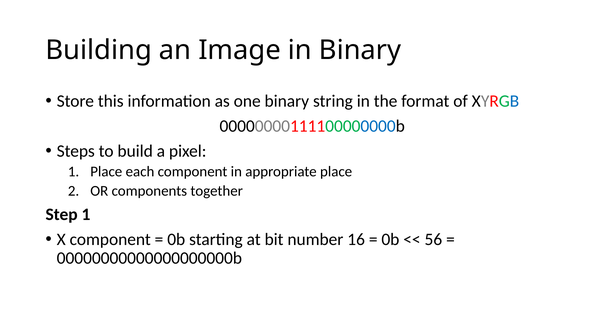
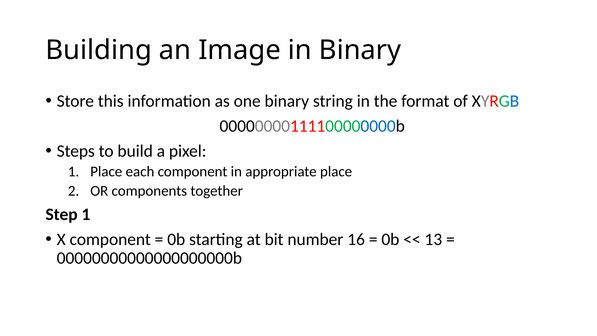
56: 56 -> 13
